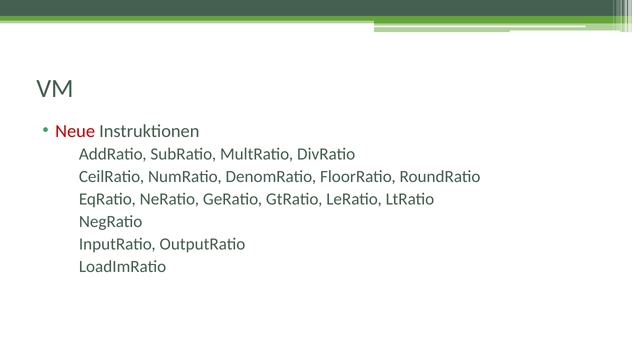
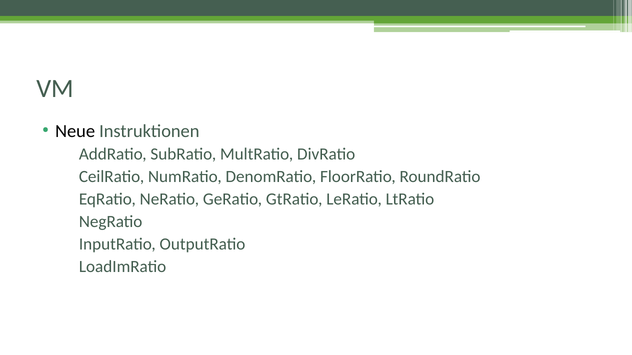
Neue colour: red -> black
